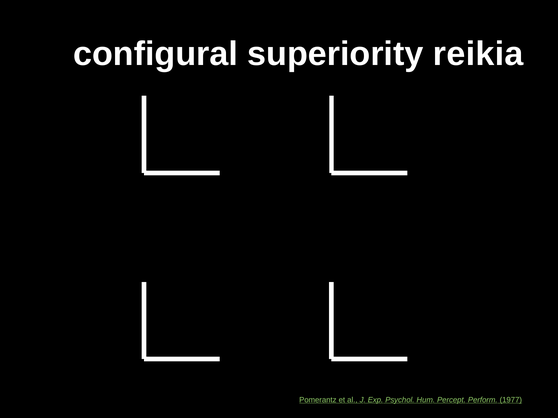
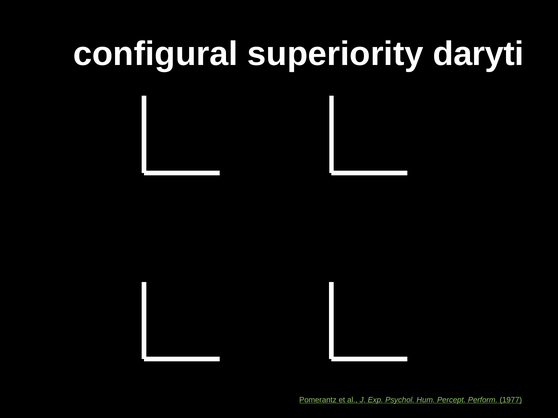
reikia: reikia -> daryti
